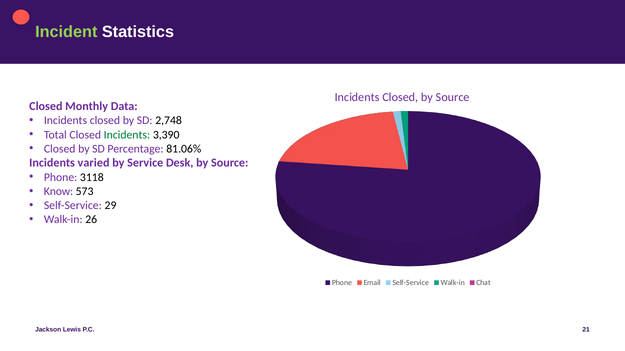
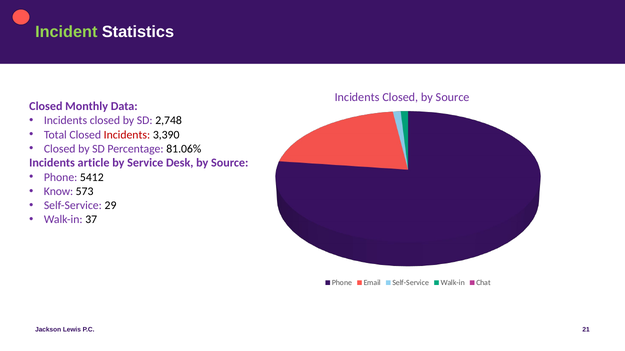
Incidents at (127, 135) colour: green -> red
varied: varied -> article
3118: 3118 -> 5412
26: 26 -> 37
